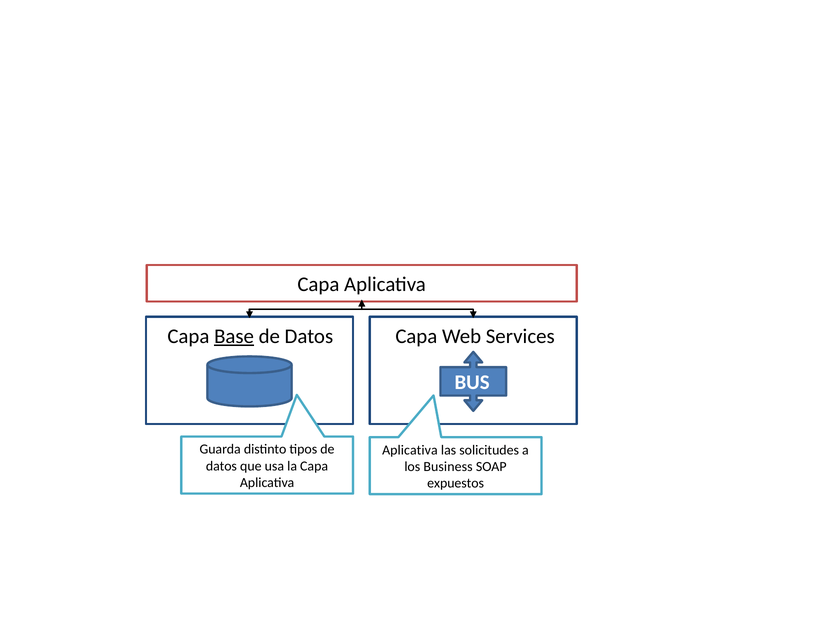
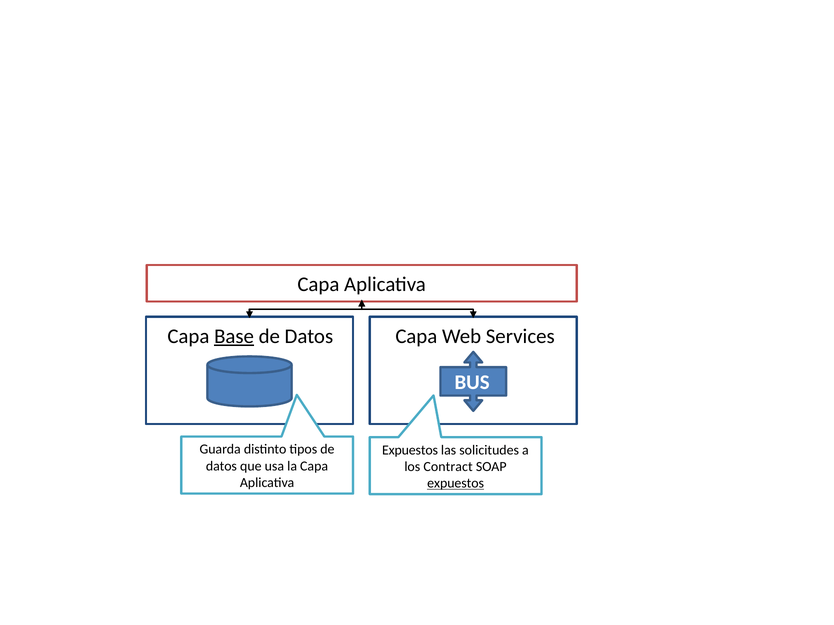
Aplicativa at (410, 450): Aplicativa -> Expuestos
Business: Business -> Contract
expuestos at (456, 484) underline: none -> present
